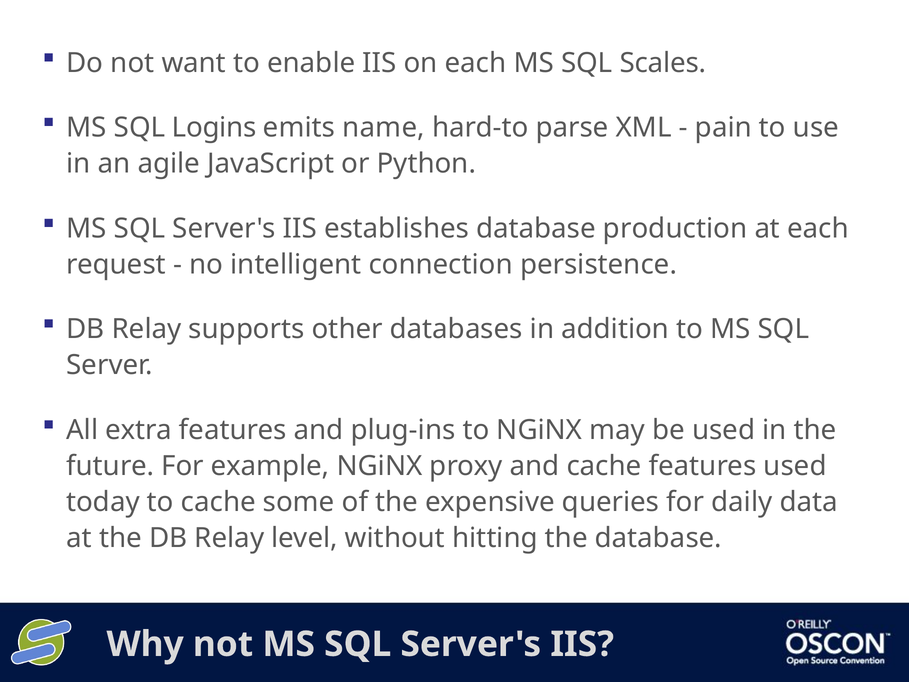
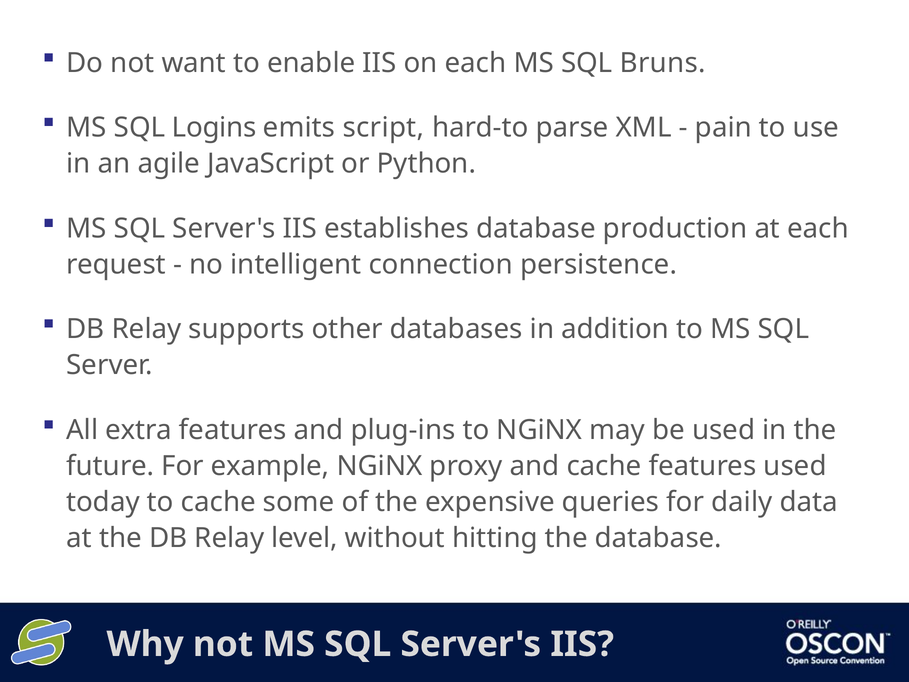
Scales: Scales -> Bruns
name: name -> script
